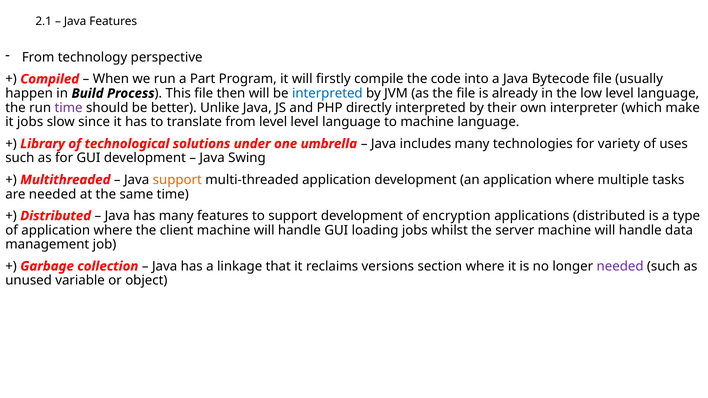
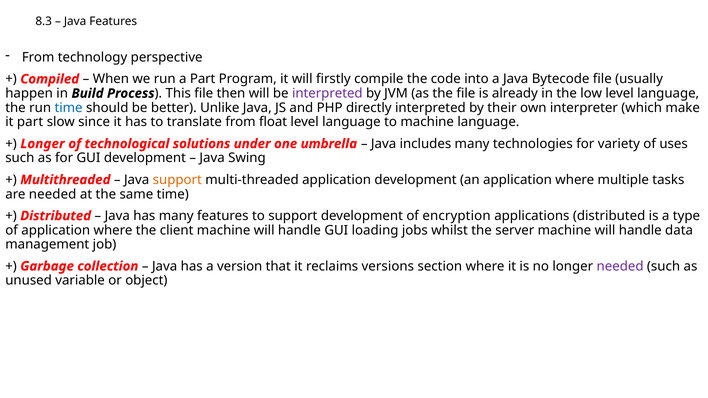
2.1: 2.1 -> 8.3
interpreted at (327, 93) colour: blue -> purple
time at (69, 108) colour: purple -> blue
it jobs: jobs -> part
from level: level -> float
Library at (43, 144): Library -> Longer
linkage: linkage -> version
